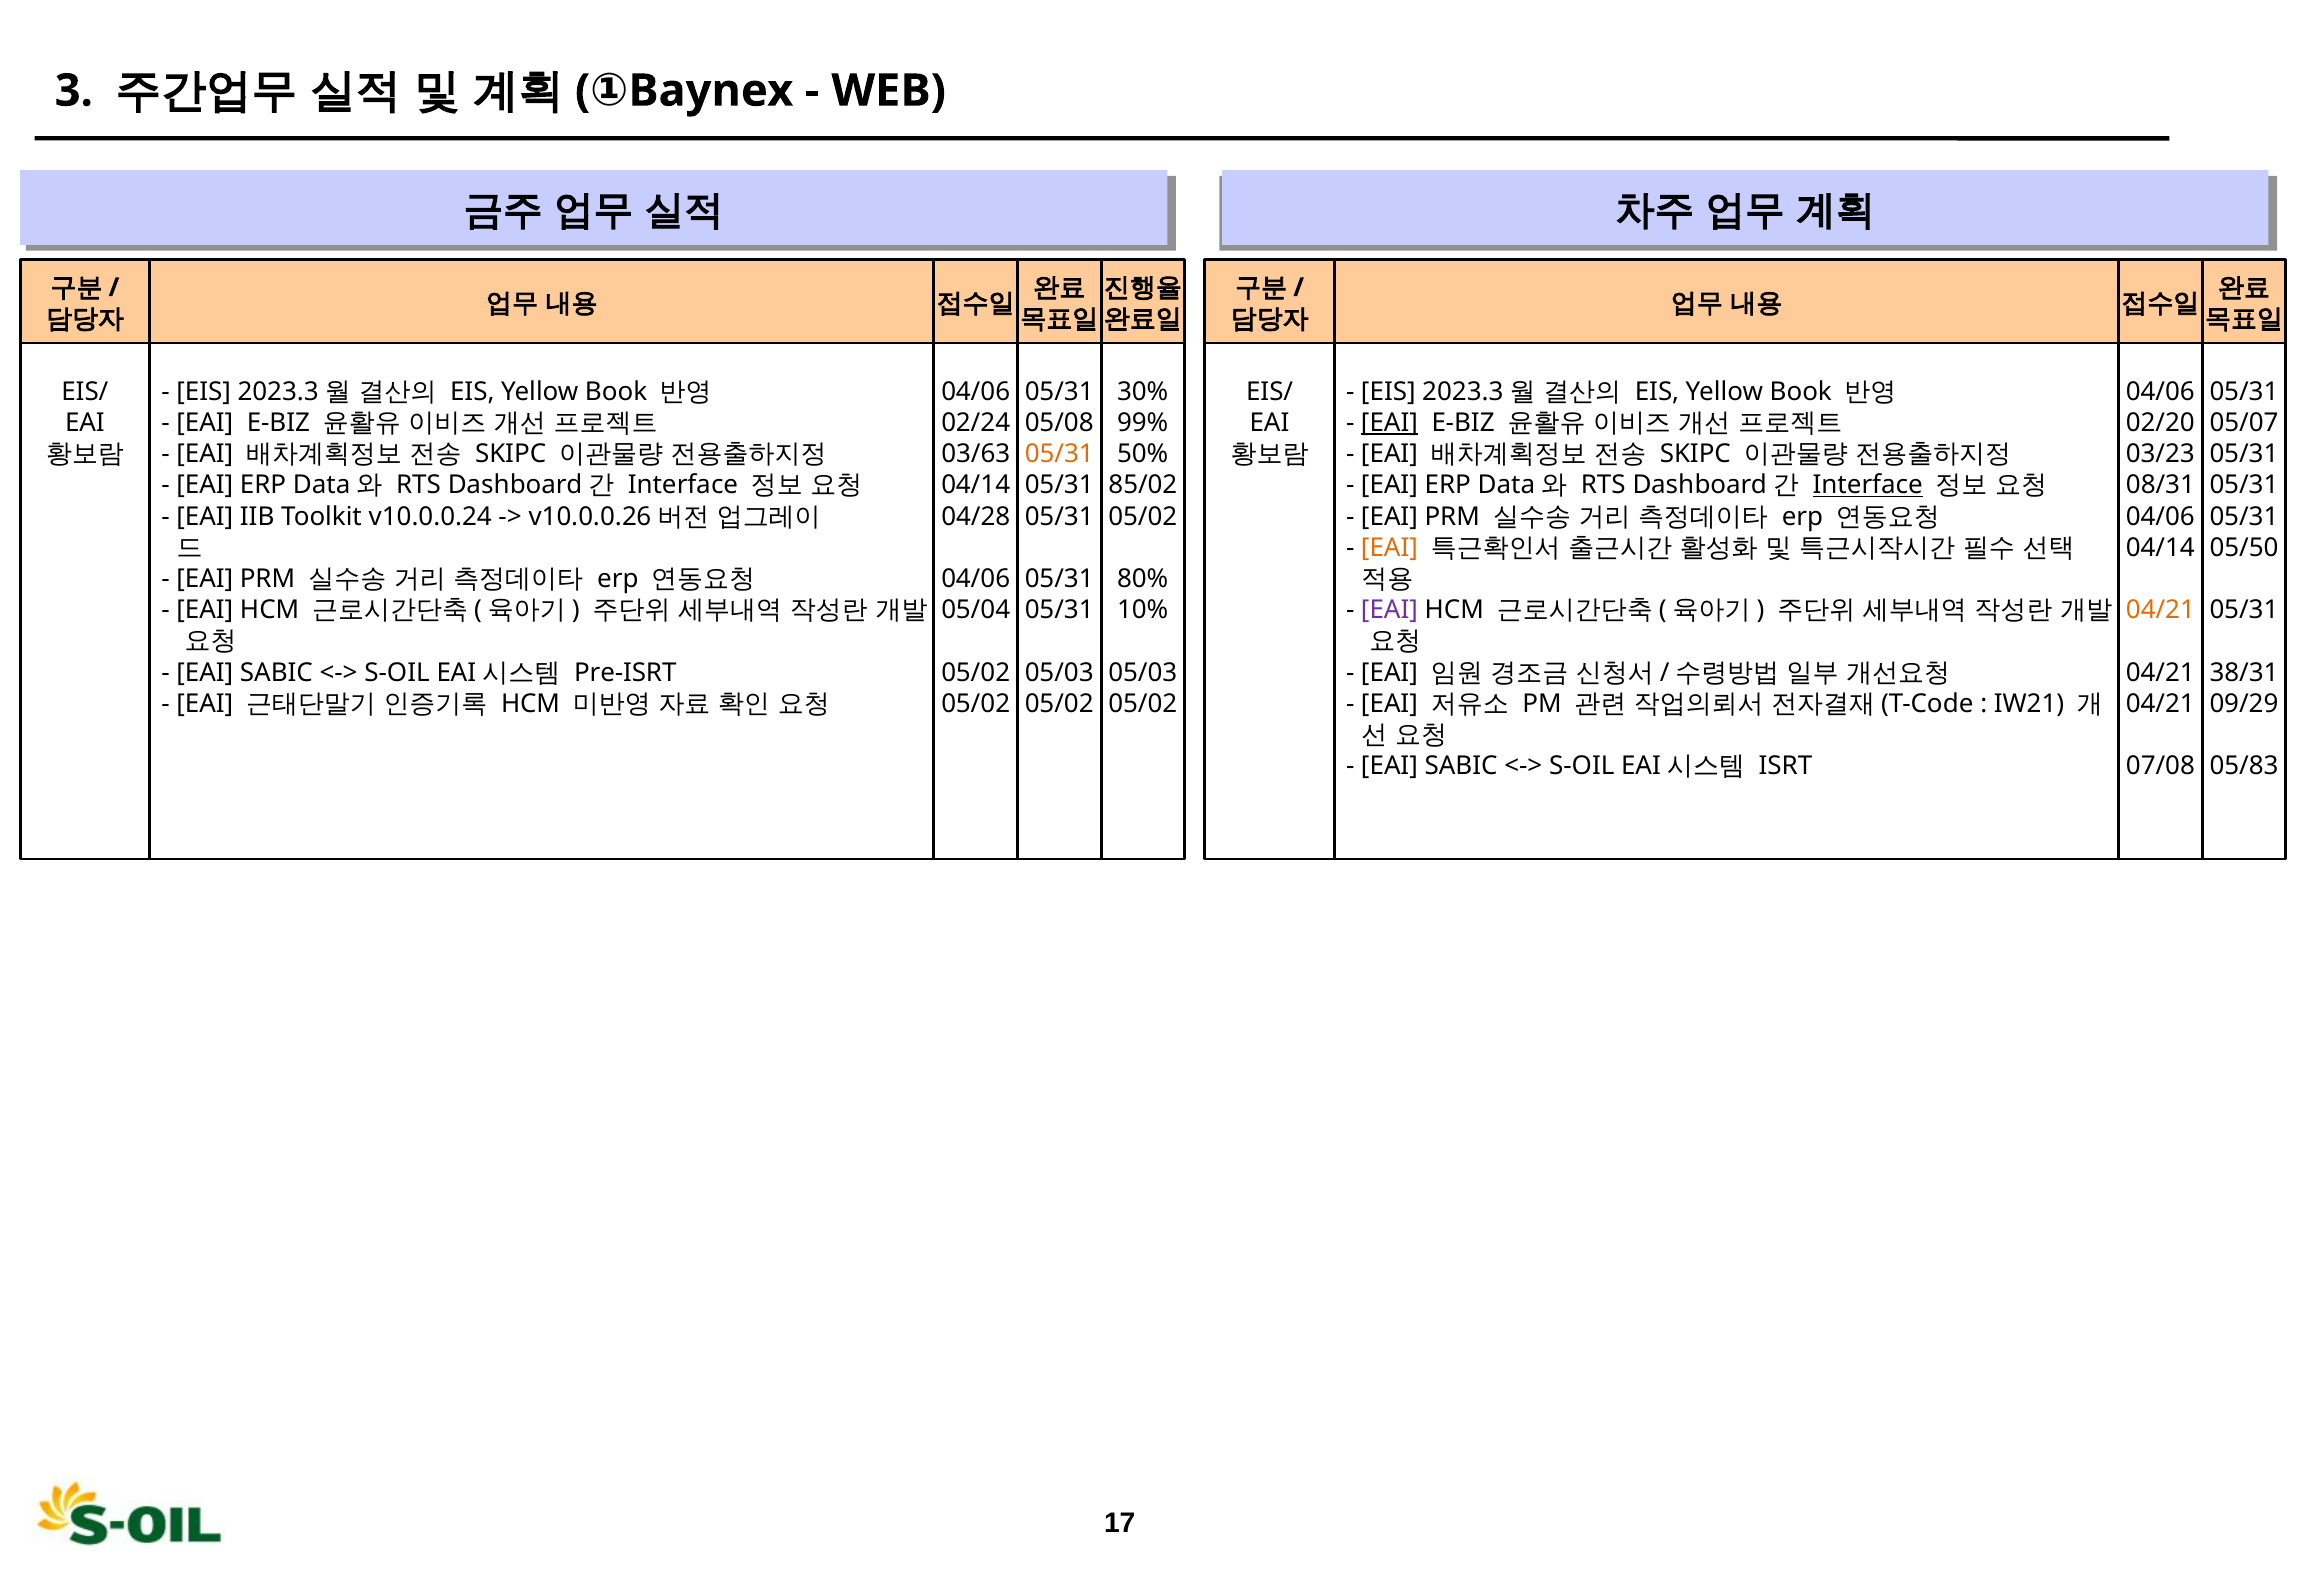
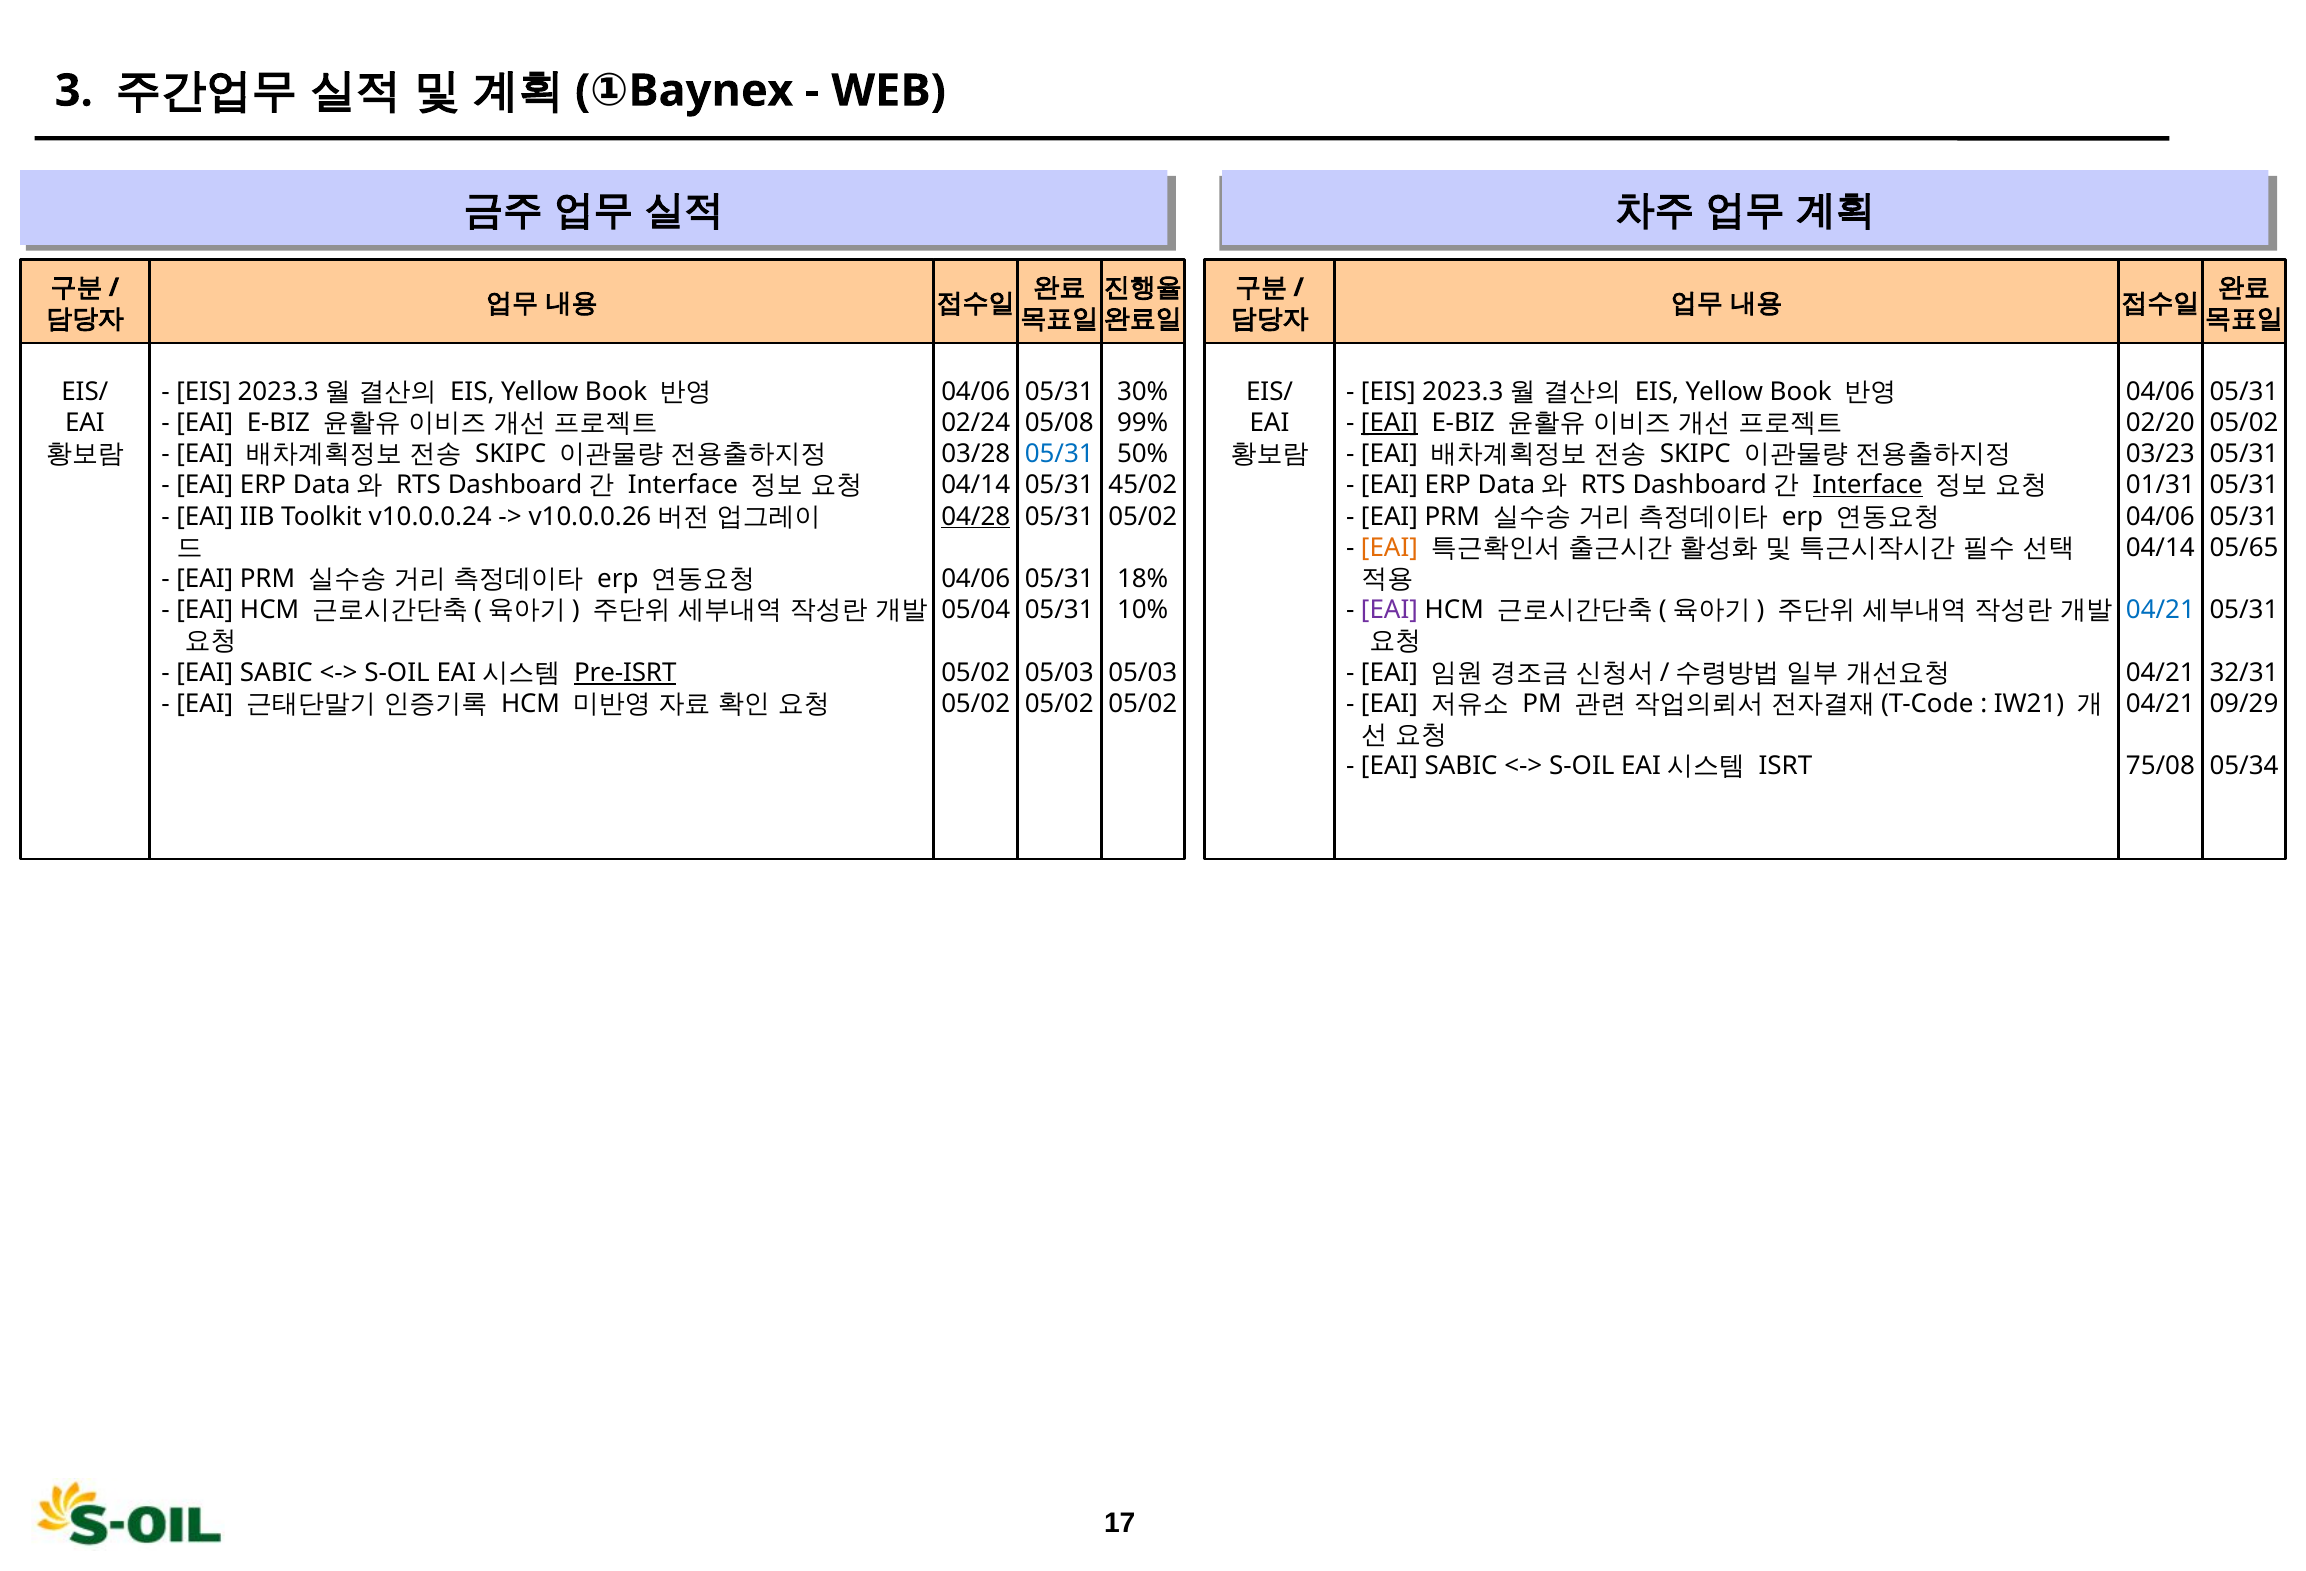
05/07 at (2244, 423): 05/07 -> 05/02
03/63: 03/63 -> 03/28
05/31 at (1059, 454) colour: orange -> blue
85/02: 85/02 -> 45/02
08/31: 08/31 -> 01/31
04/28 underline: none -> present
05/50: 05/50 -> 05/65
80%: 80% -> 18%
04/21 at (2160, 610) colour: orange -> blue
Pre-ISRT underline: none -> present
38/31: 38/31 -> 32/31
07/08: 07/08 -> 75/08
05/83: 05/83 -> 05/34
